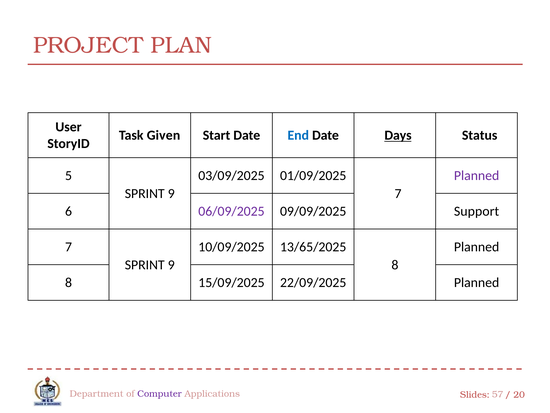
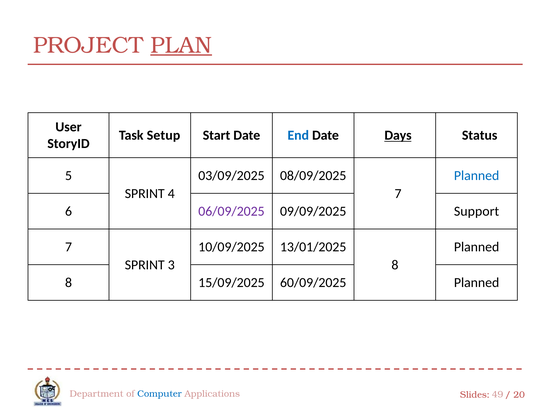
PLAN underline: none -> present
Given: Given -> Setup
01/09/2025: 01/09/2025 -> 08/09/2025
Planned at (477, 176) colour: purple -> blue
9 at (171, 193): 9 -> 4
13/65/2025: 13/65/2025 -> 13/01/2025
9 at (171, 265): 9 -> 3
22/09/2025: 22/09/2025 -> 60/09/2025
Computer colour: purple -> blue
57: 57 -> 49
